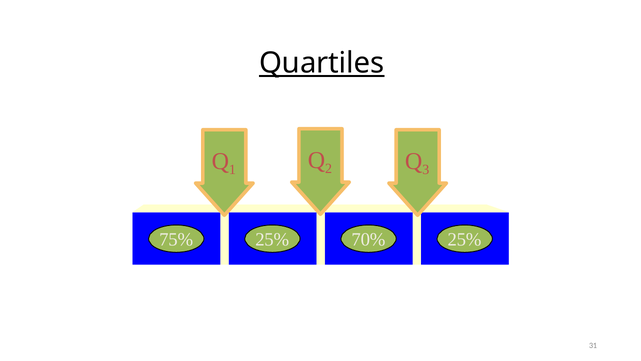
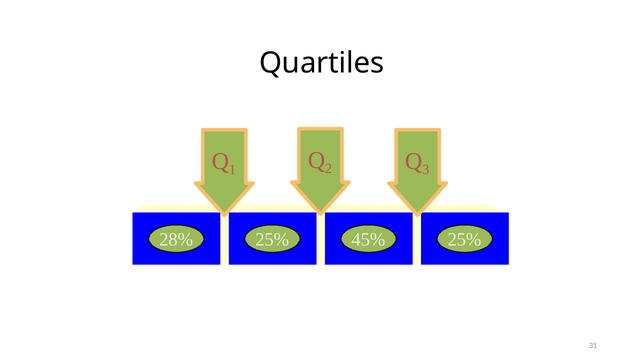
Quartiles underline: present -> none
75%: 75% -> 28%
70%: 70% -> 45%
